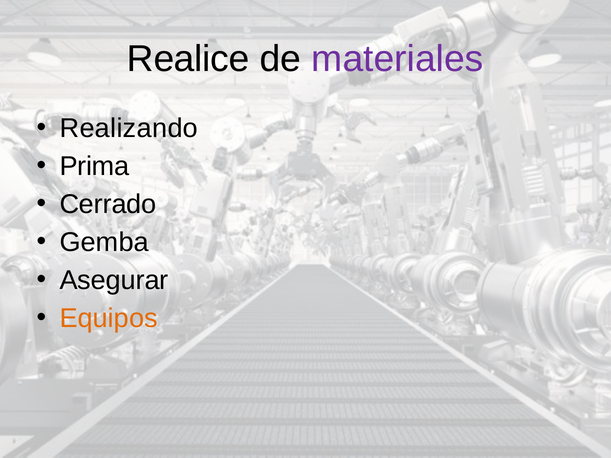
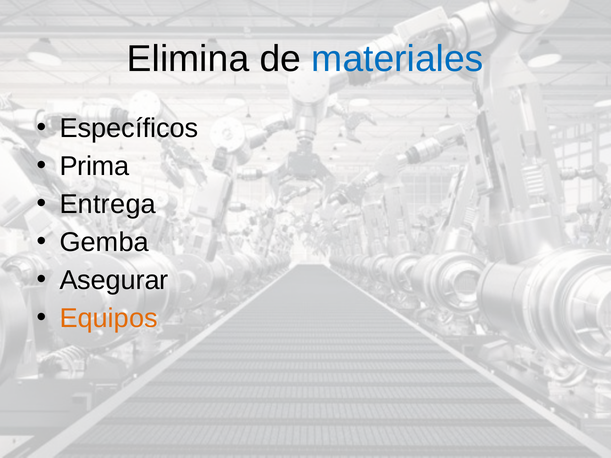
Realice: Realice -> Elimina
materiales colour: purple -> blue
Realizando: Realizando -> Específicos
Cerrado: Cerrado -> Entrega
